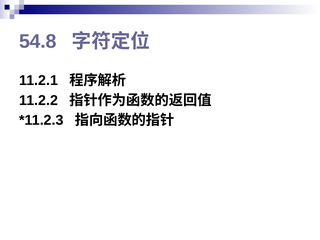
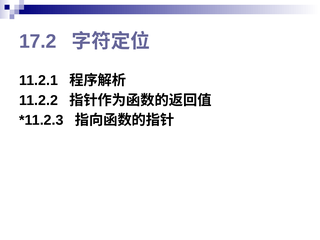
54.8: 54.8 -> 17.2
